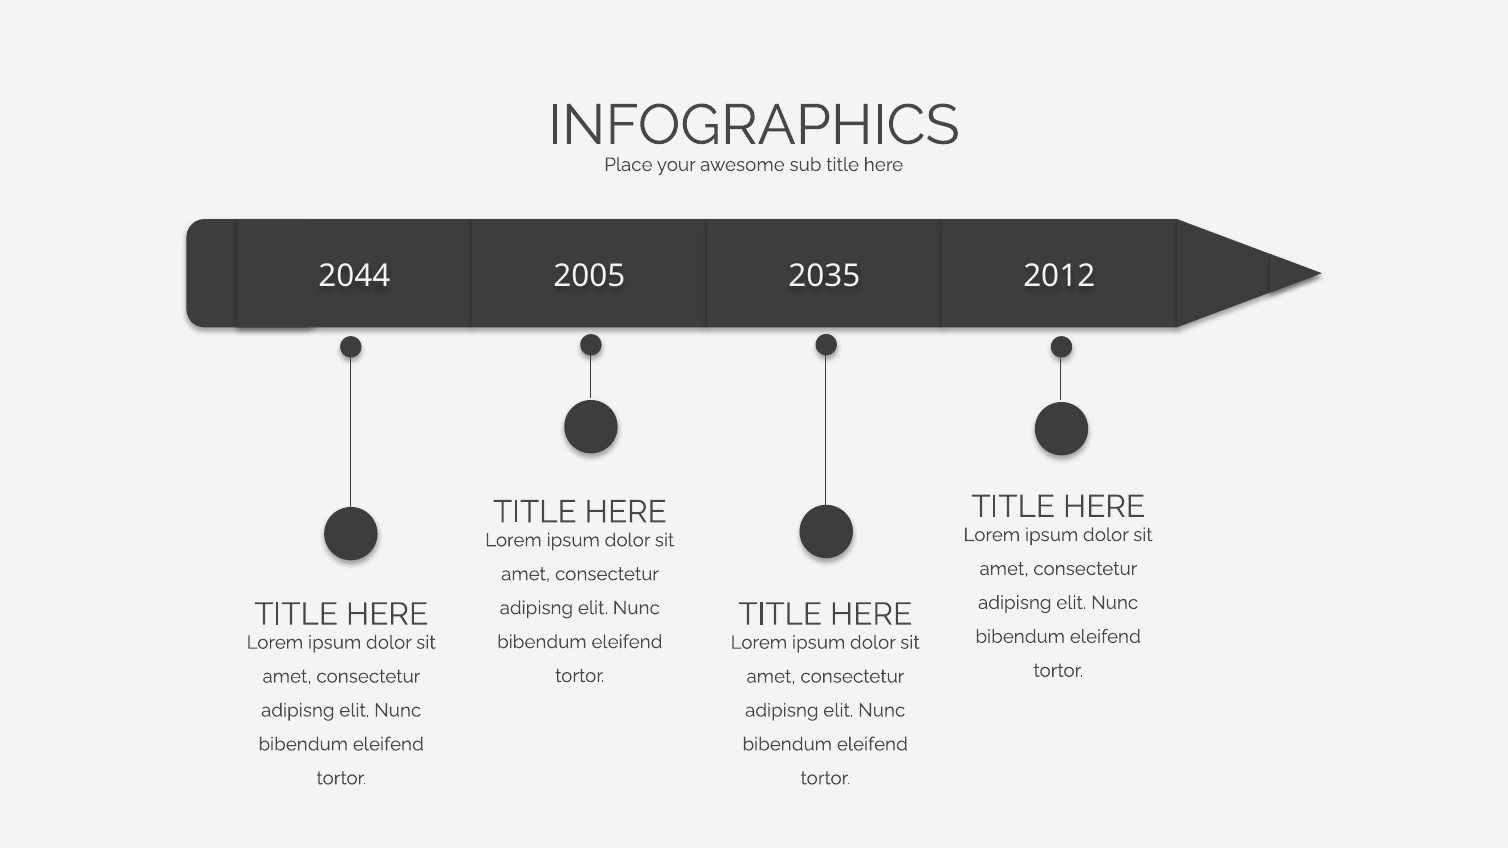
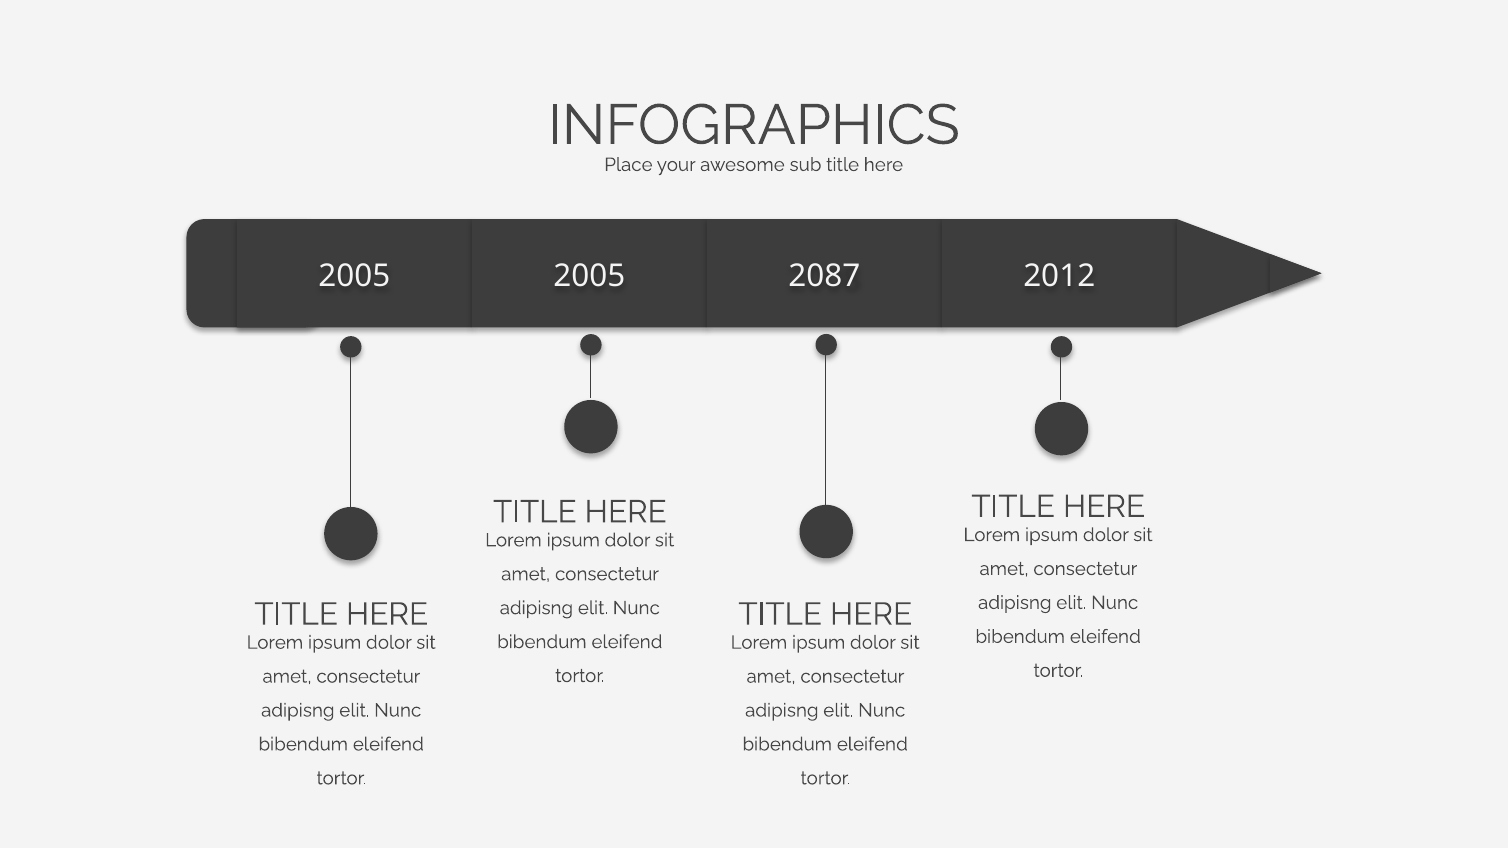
2044 at (354, 276): 2044 -> 2005
2035: 2035 -> 2087
